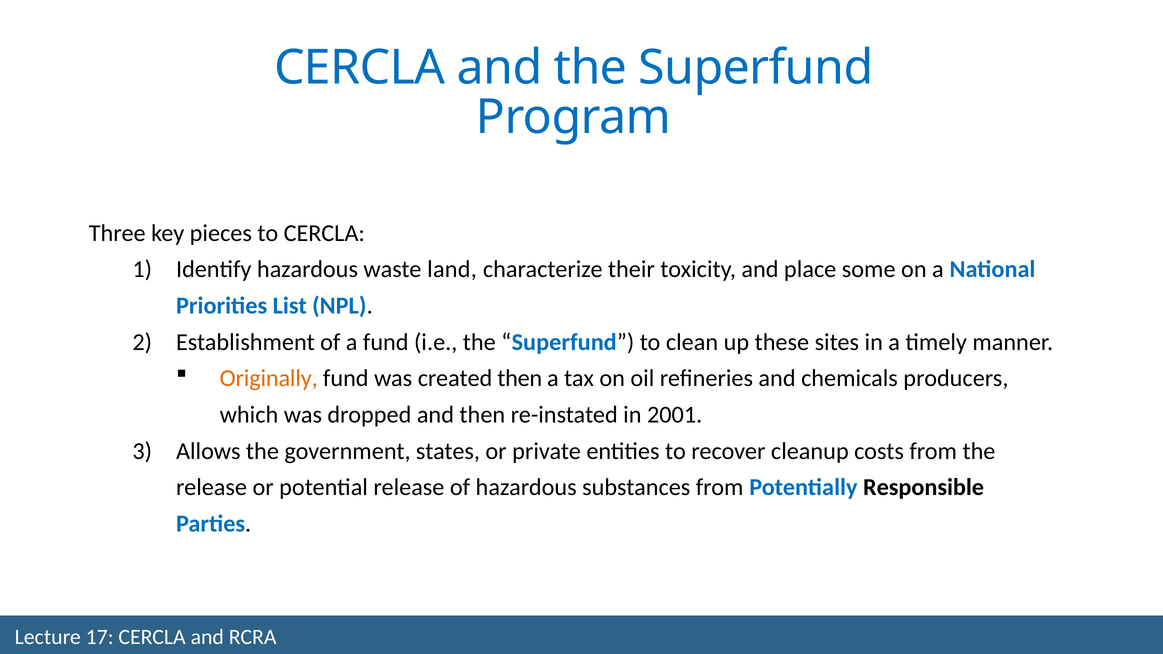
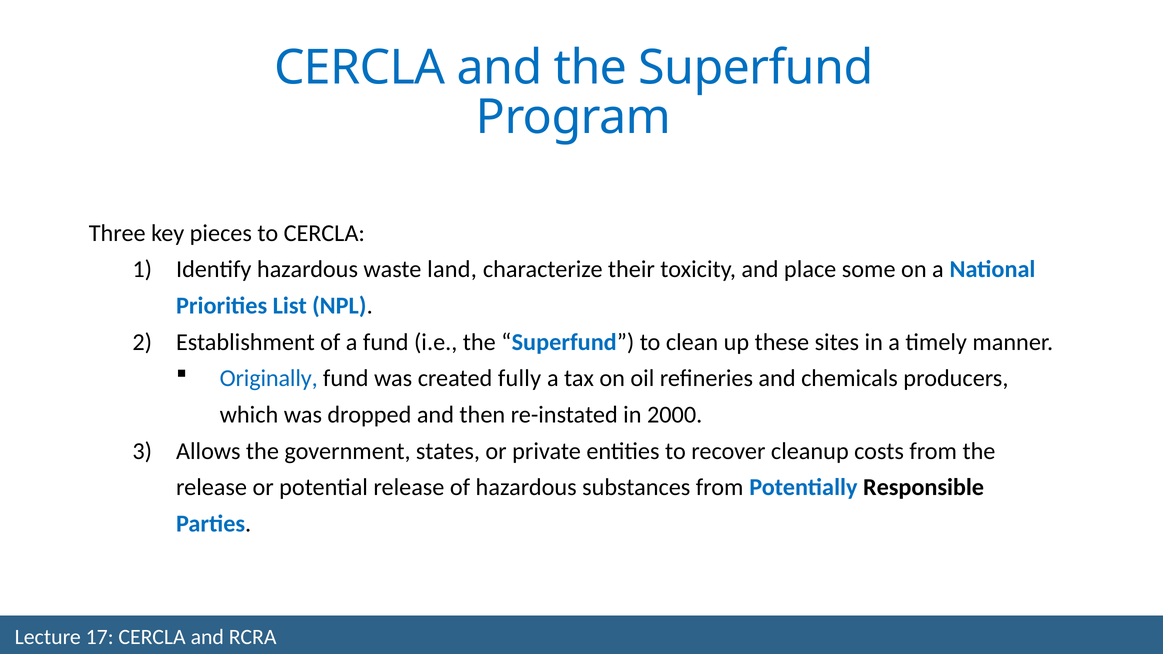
Originally colour: orange -> blue
created then: then -> fully
2001: 2001 -> 2000
